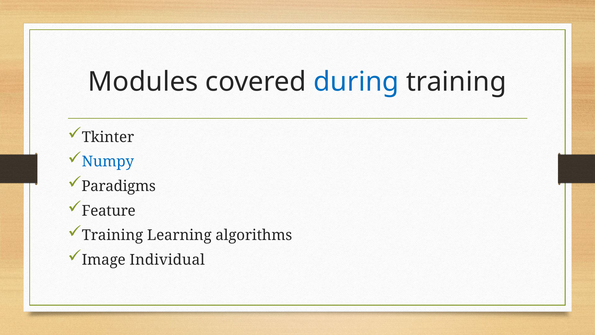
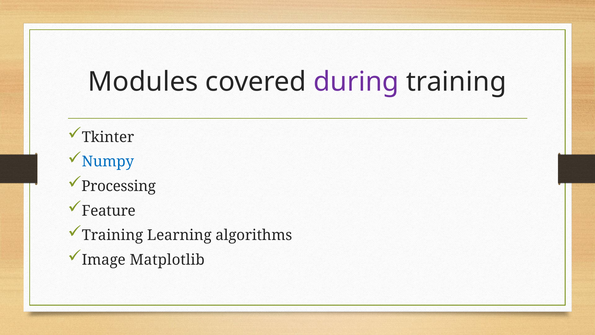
during colour: blue -> purple
Paradigms: Paradigms -> Processing
Individual: Individual -> Matplotlib
